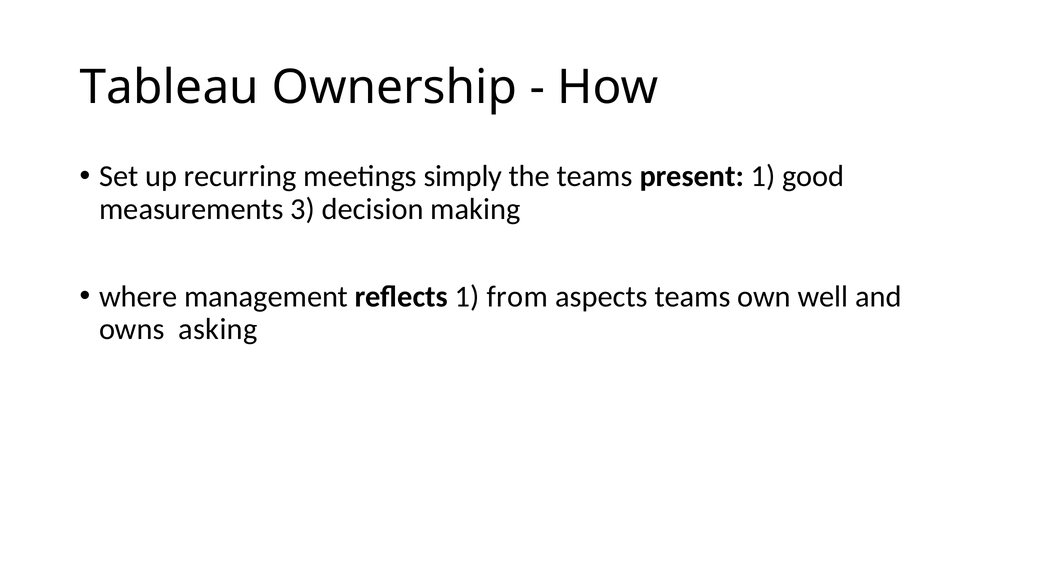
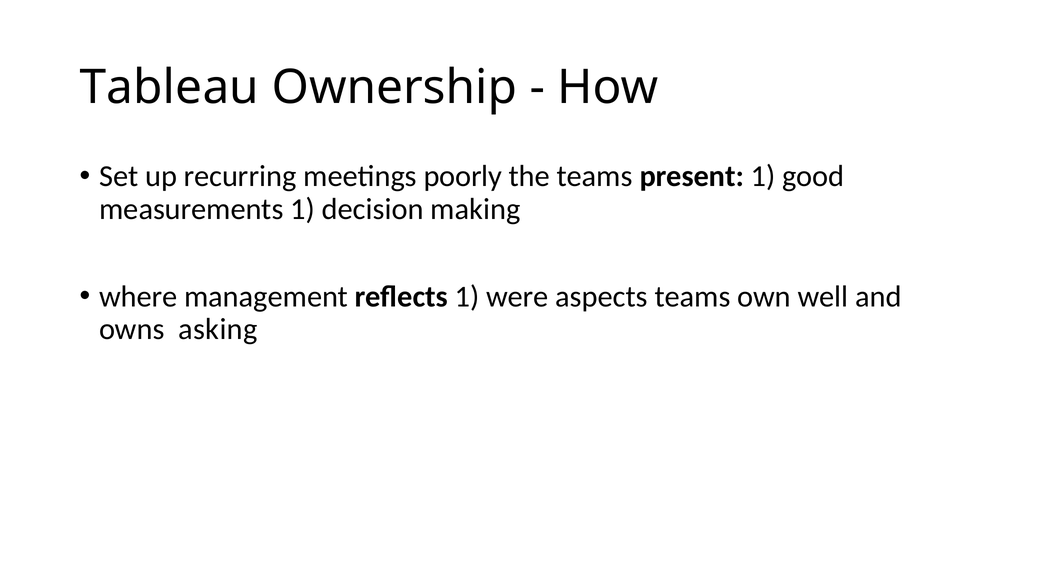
simply: simply -> poorly
measurements 3: 3 -> 1
from: from -> were
